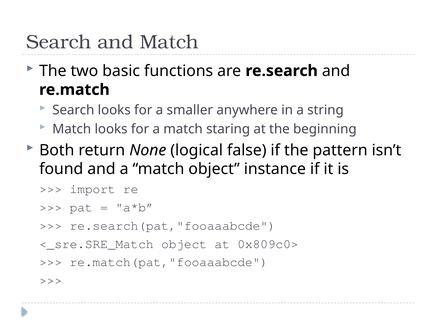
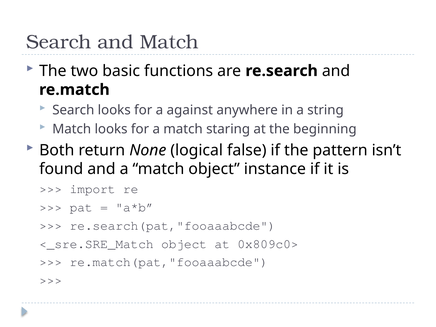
smaller: smaller -> against
